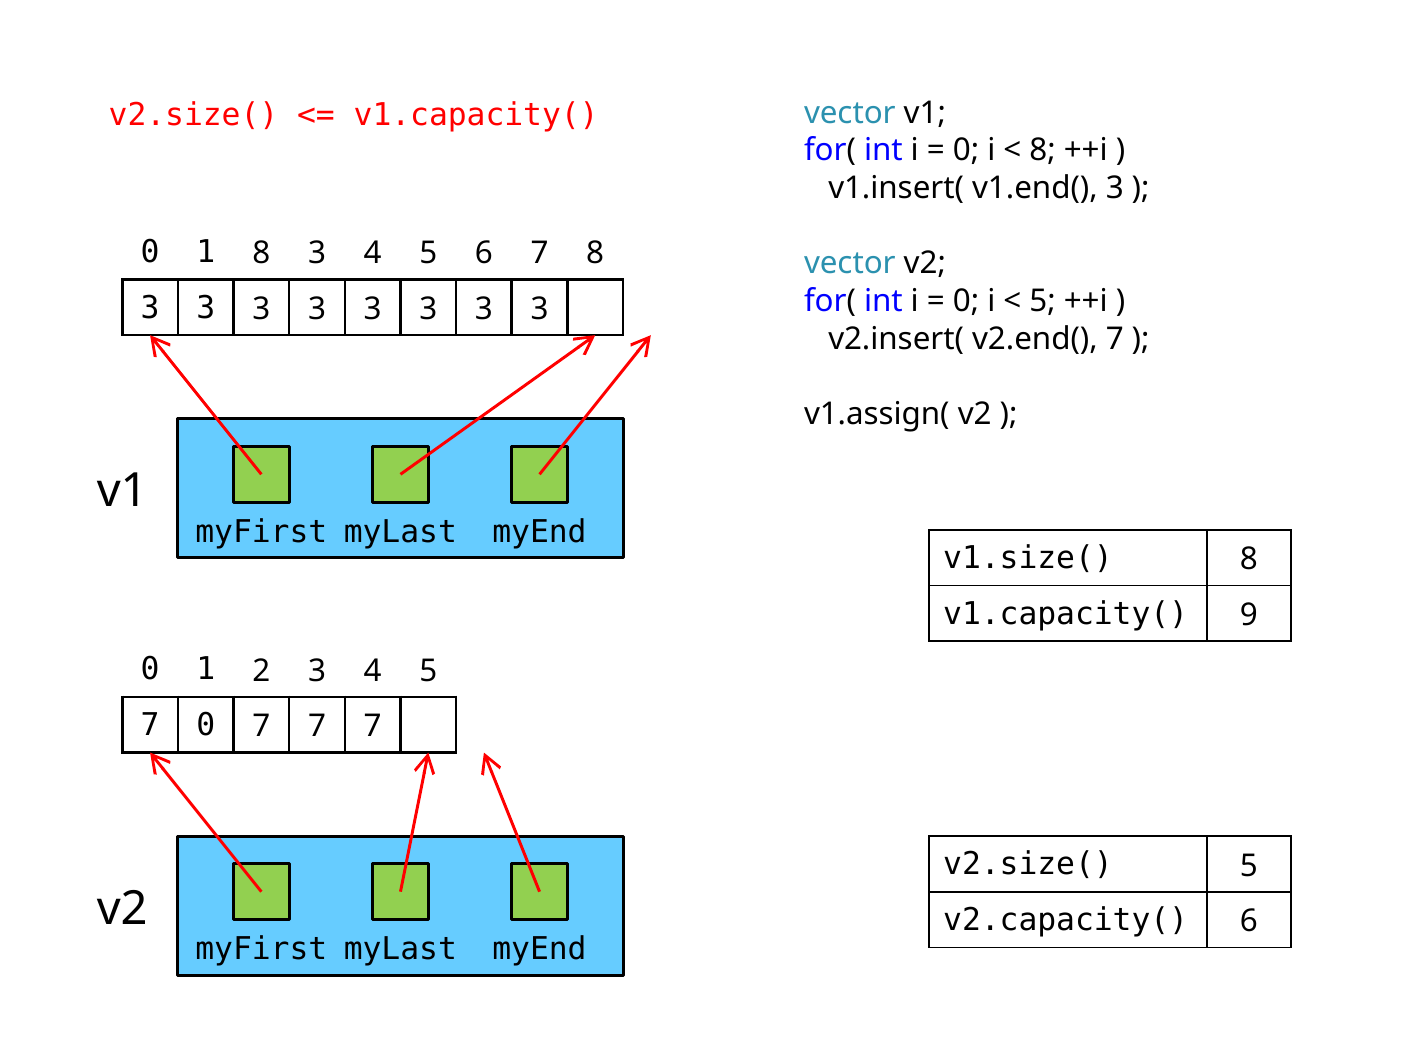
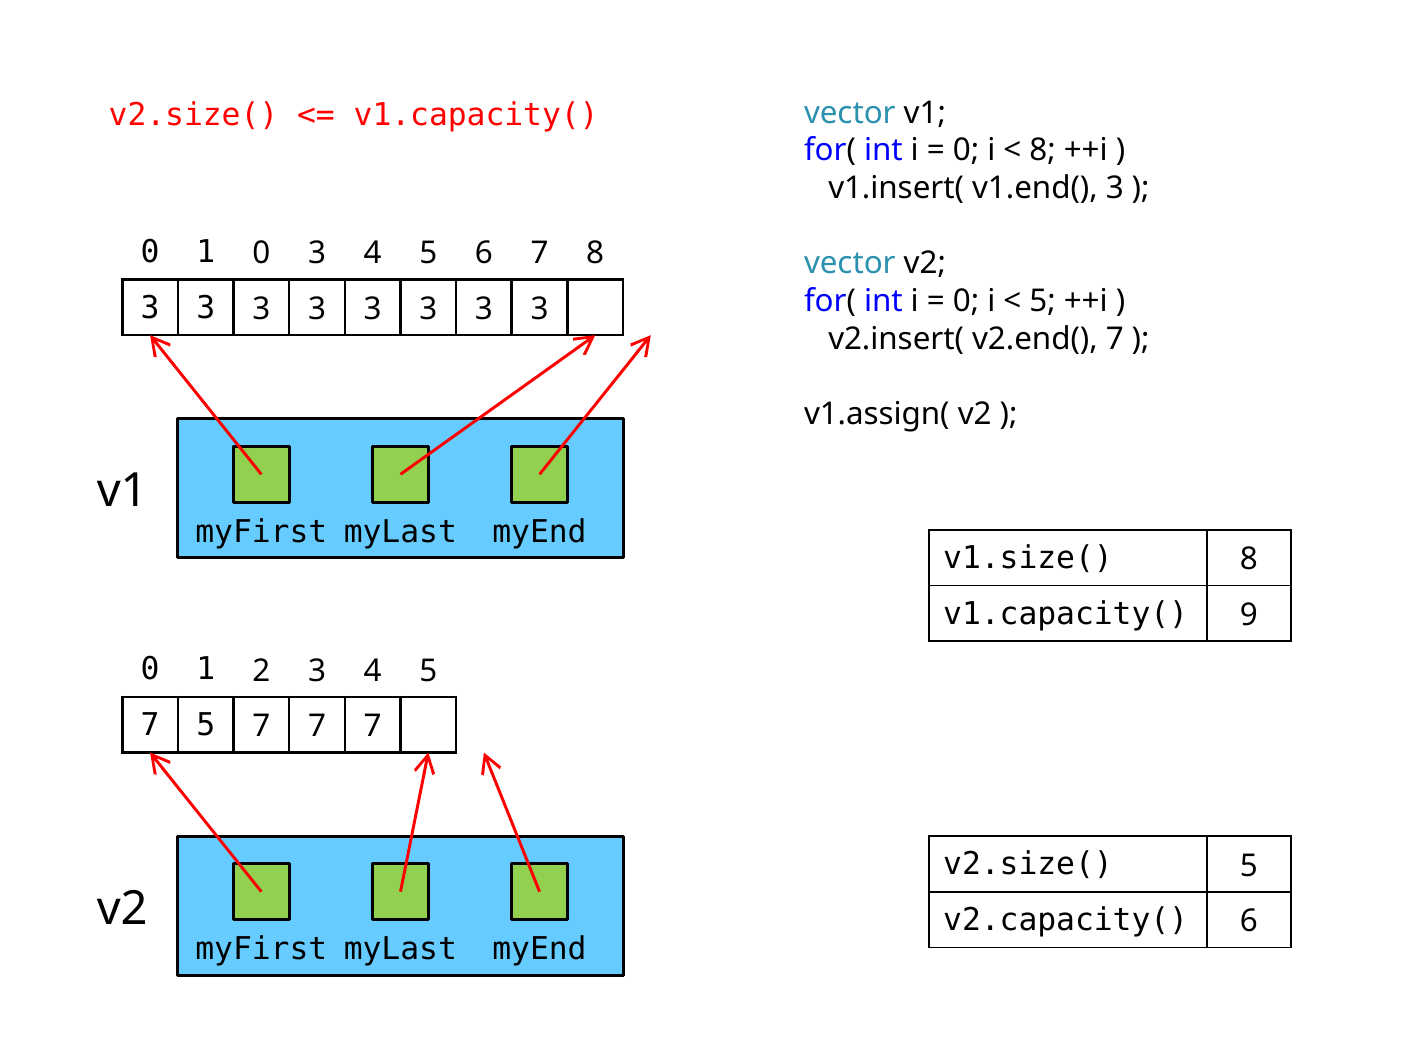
1 8: 8 -> 0
7 0: 0 -> 5
